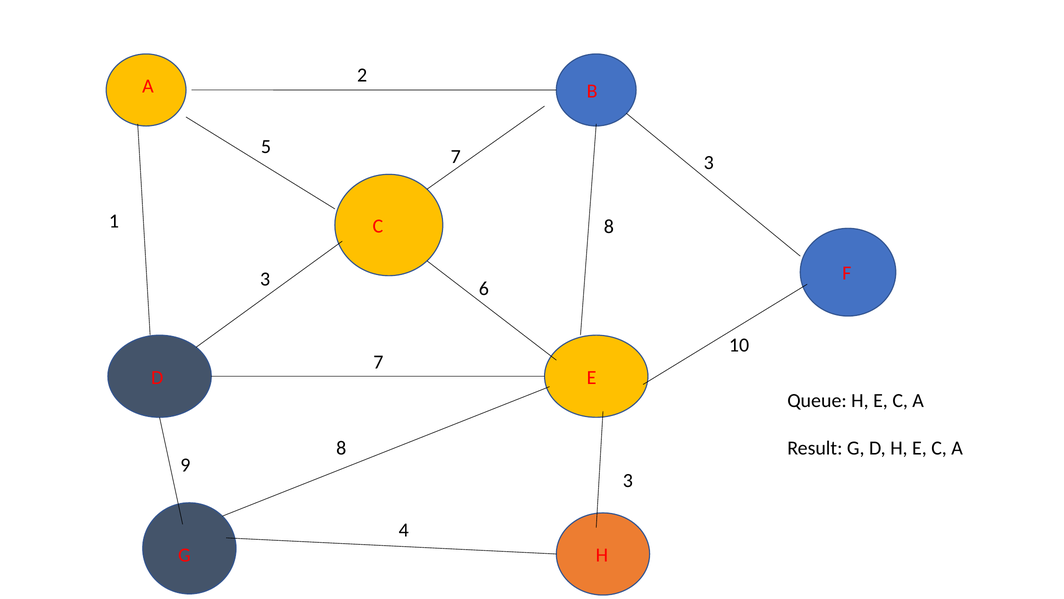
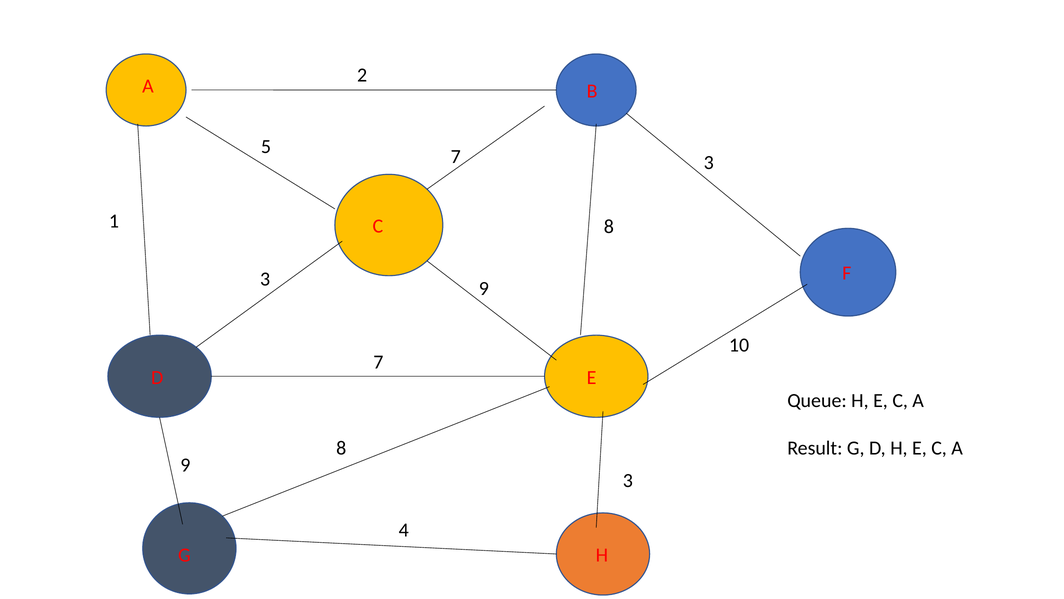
3 6: 6 -> 9
